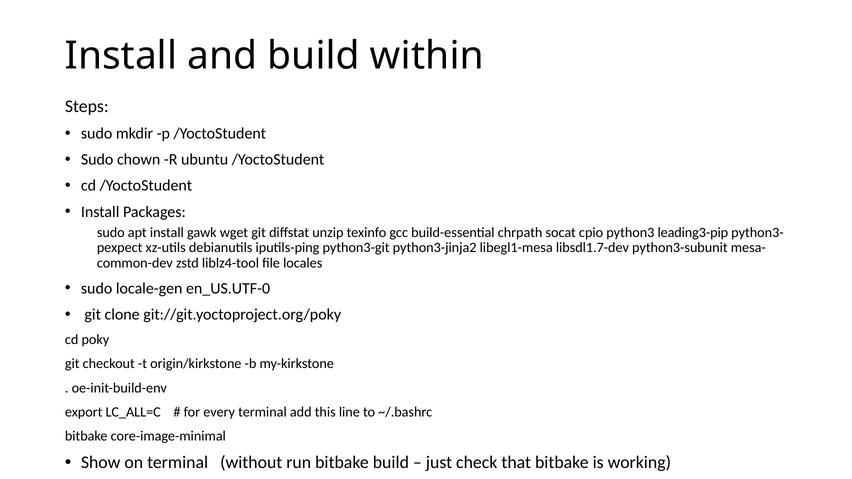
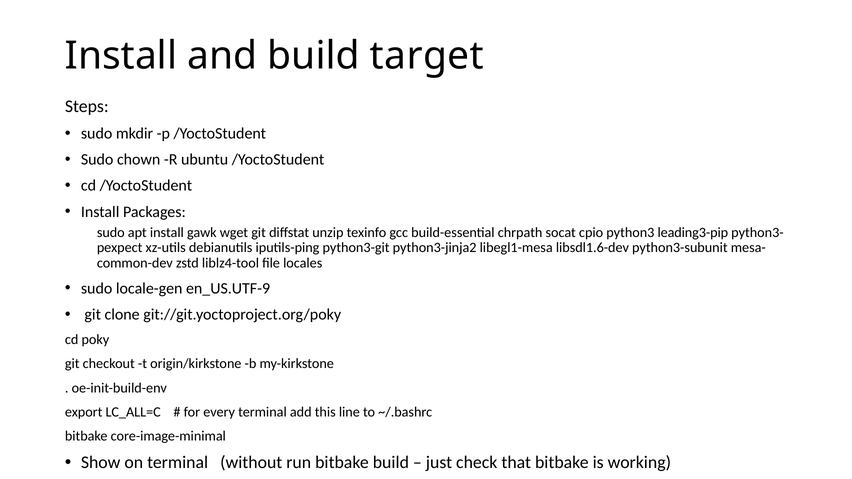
within: within -> target
libsdl1.7-dev: libsdl1.7-dev -> libsdl1.6-dev
en_US.UTF-0: en_US.UTF-0 -> en_US.UTF-9
